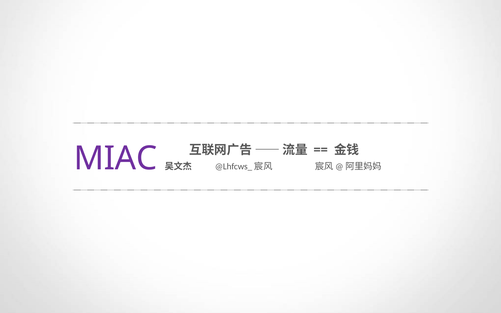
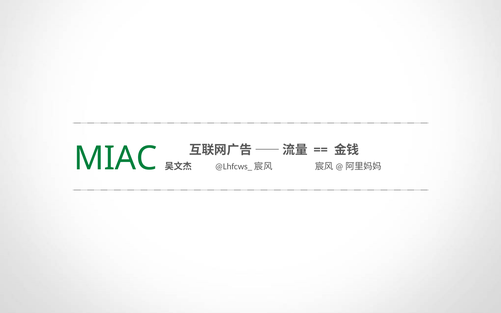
MIAC colour: purple -> green
